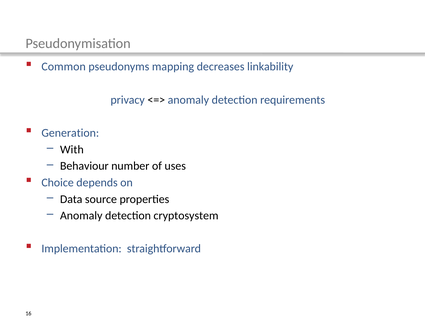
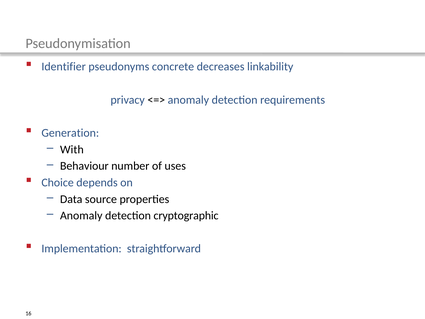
Common: Common -> Identifier
mapping: mapping -> concrete
cryptosystem: cryptosystem -> cryptographic
